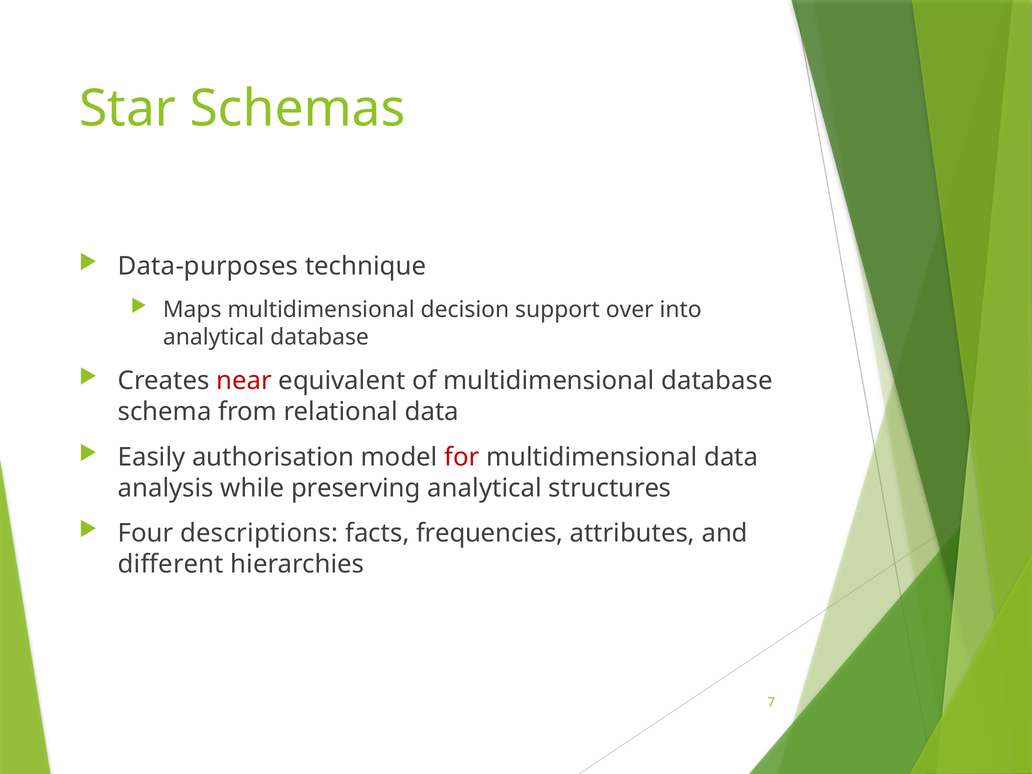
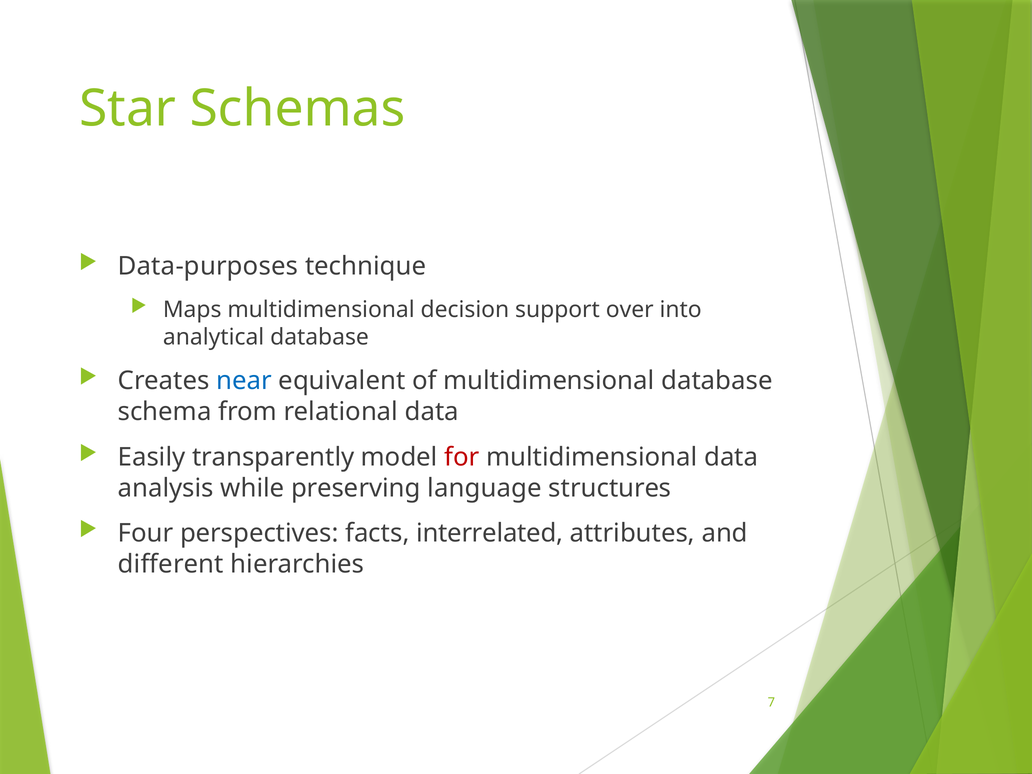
near colour: red -> blue
authorisation: authorisation -> transparently
preserving analytical: analytical -> language
descriptions: descriptions -> perspectives
frequencies: frequencies -> interrelated
